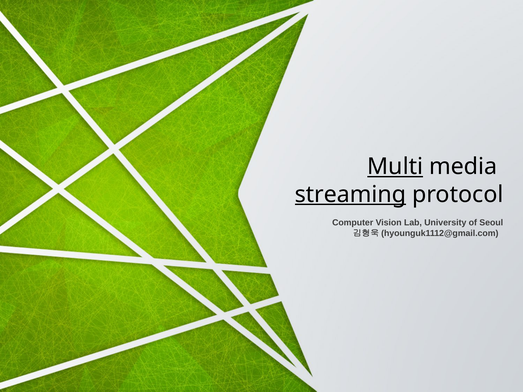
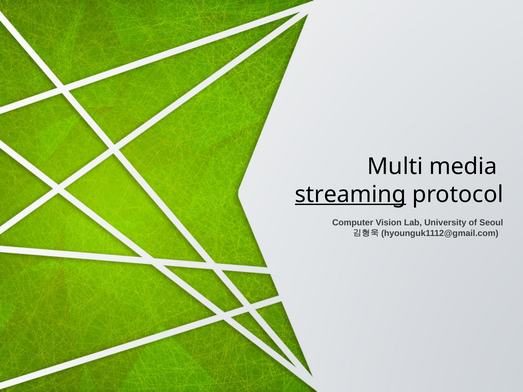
Multi underline: present -> none
